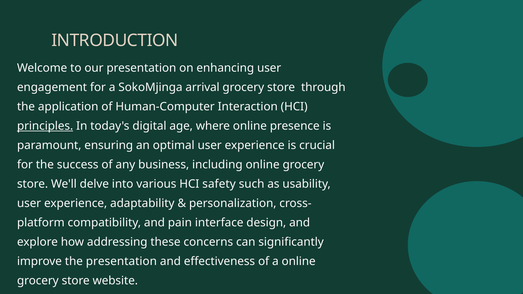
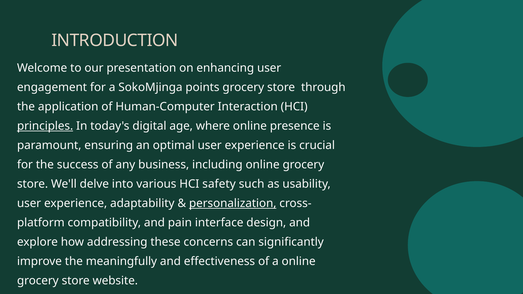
arrival: arrival -> points
personalization underline: none -> present
the presentation: presentation -> meaningfully
